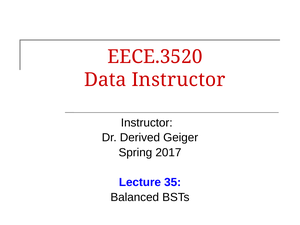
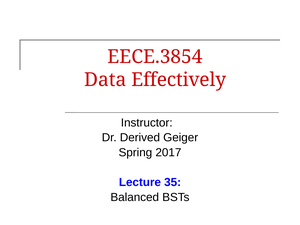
EECE.3520: EECE.3520 -> EECE.3854
Data Instructor: Instructor -> Effectively
